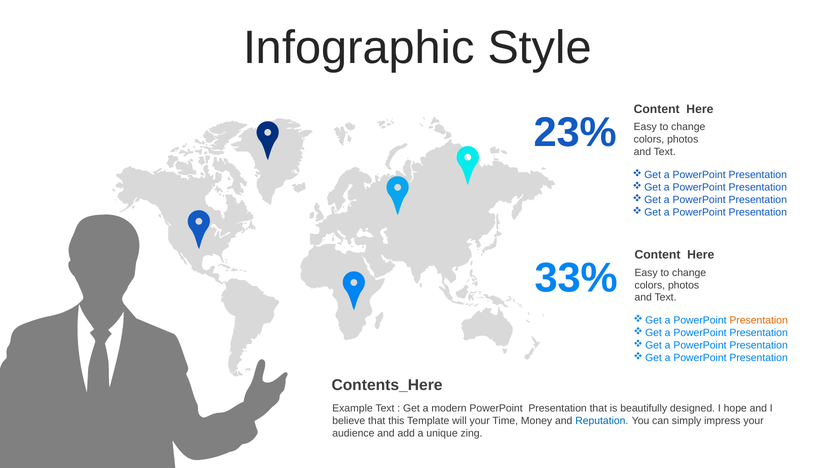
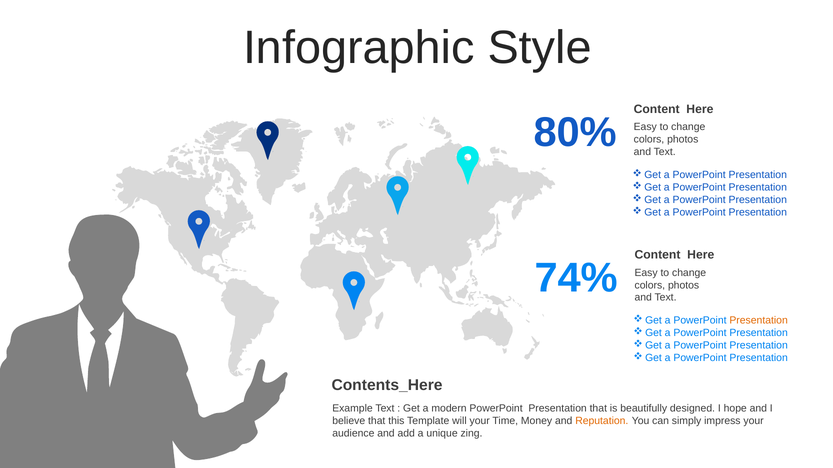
23%: 23% -> 80%
33%: 33% -> 74%
Reputation colour: blue -> orange
